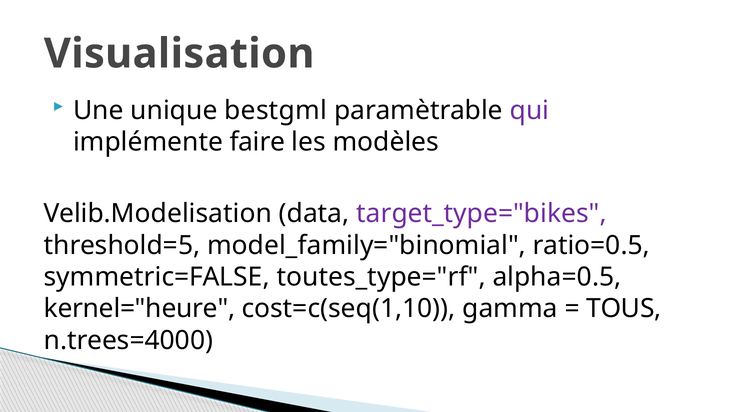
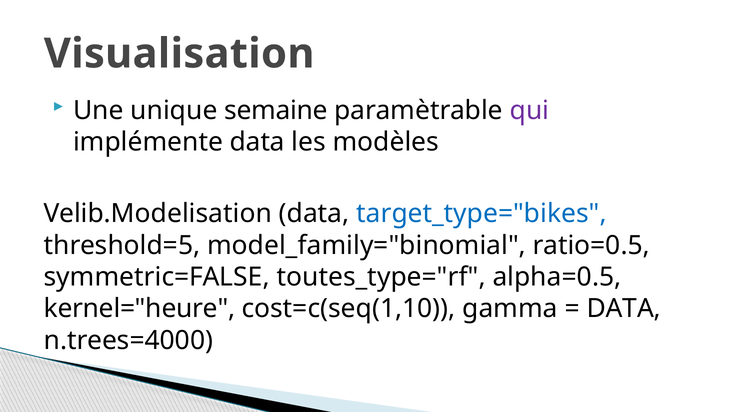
bestgml: bestgml -> semaine
implémente faire: faire -> data
target_type="bikes colour: purple -> blue
TOUS at (624, 309): TOUS -> DATA
